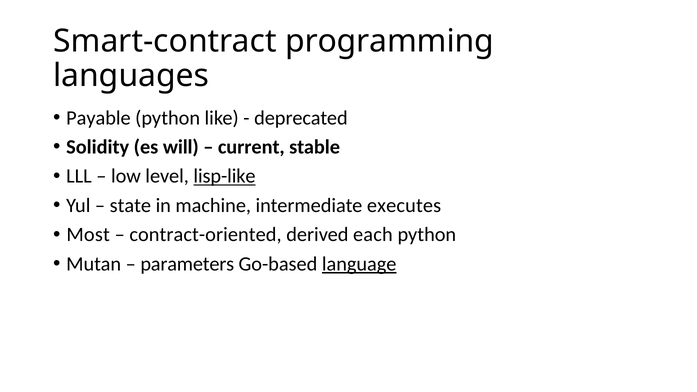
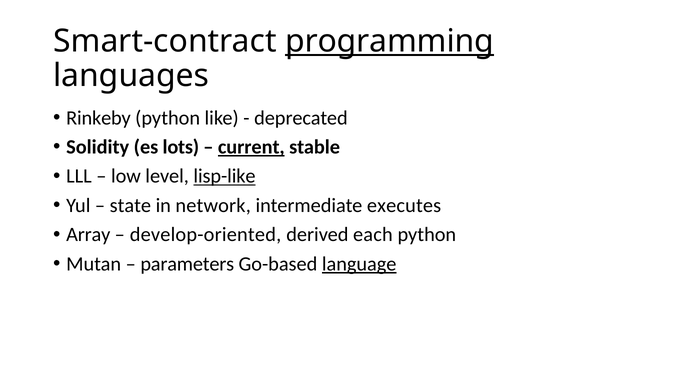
programming underline: none -> present
Payable: Payable -> Rinkeby
will: will -> lots
current underline: none -> present
machine: machine -> network
Most: Most -> Array
contract-oriented: contract-oriented -> develop-oriented
